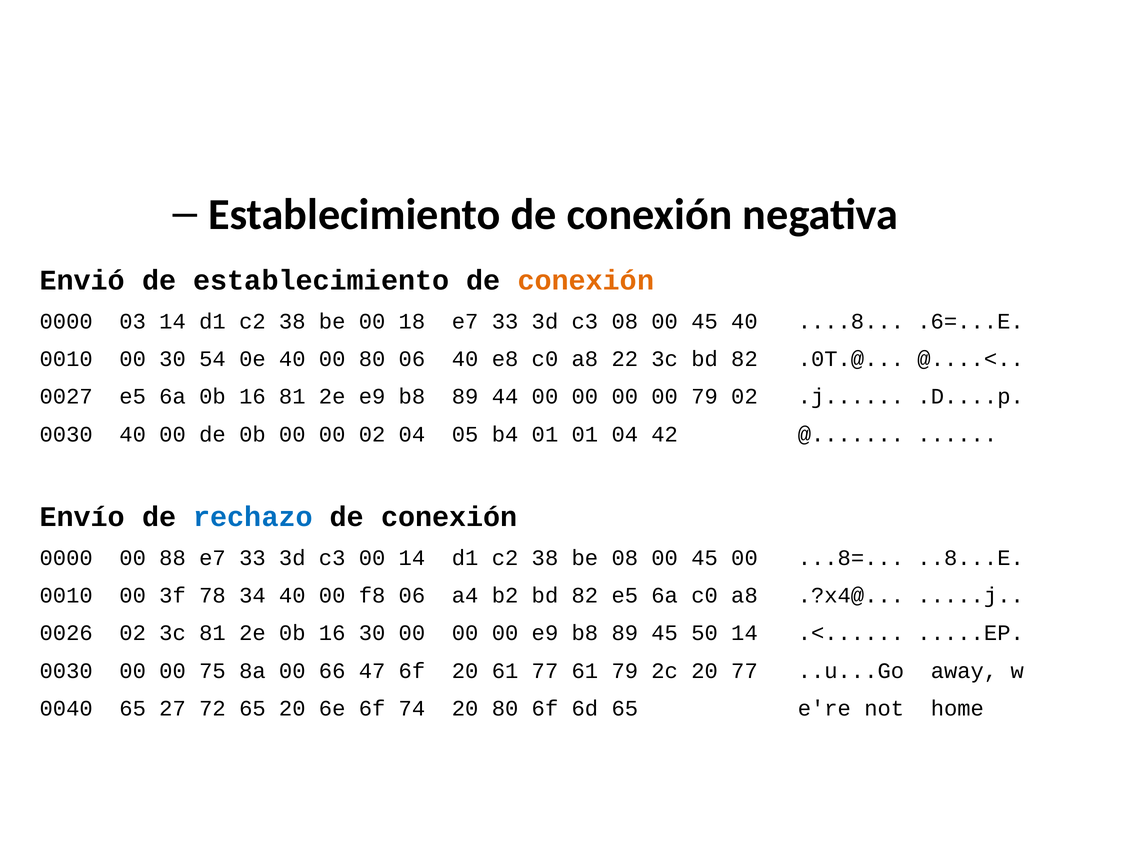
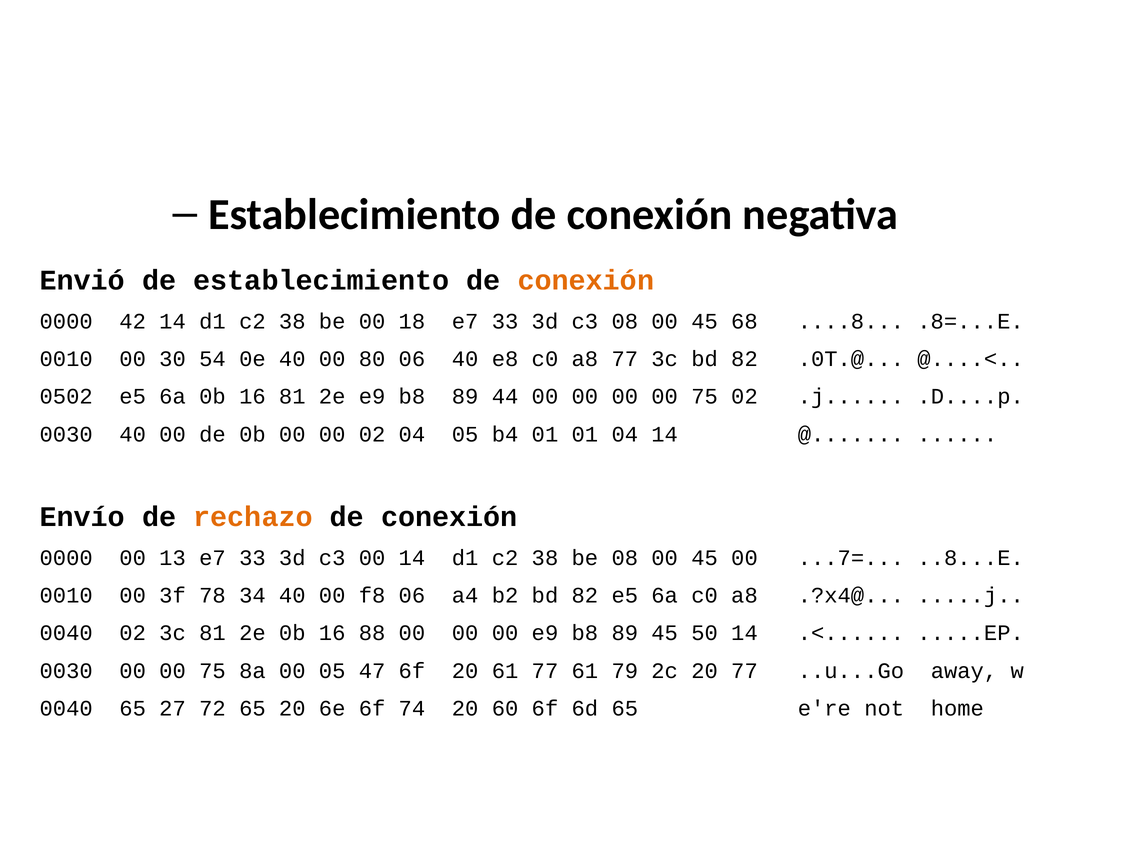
03: 03 -> 42
45 40: 40 -> 68
.6=...E: .6=...E -> .8=...E
a8 22: 22 -> 77
0027: 0027 -> 0502
00 00 00 79: 79 -> 75
04 42: 42 -> 14
rechazo colour: blue -> orange
88: 88 -> 13
...8=: ...8= -> ...7=
0026 at (66, 633): 0026 -> 0040
16 30: 30 -> 88
00 66: 66 -> 05
20 80: 80 -> 60
